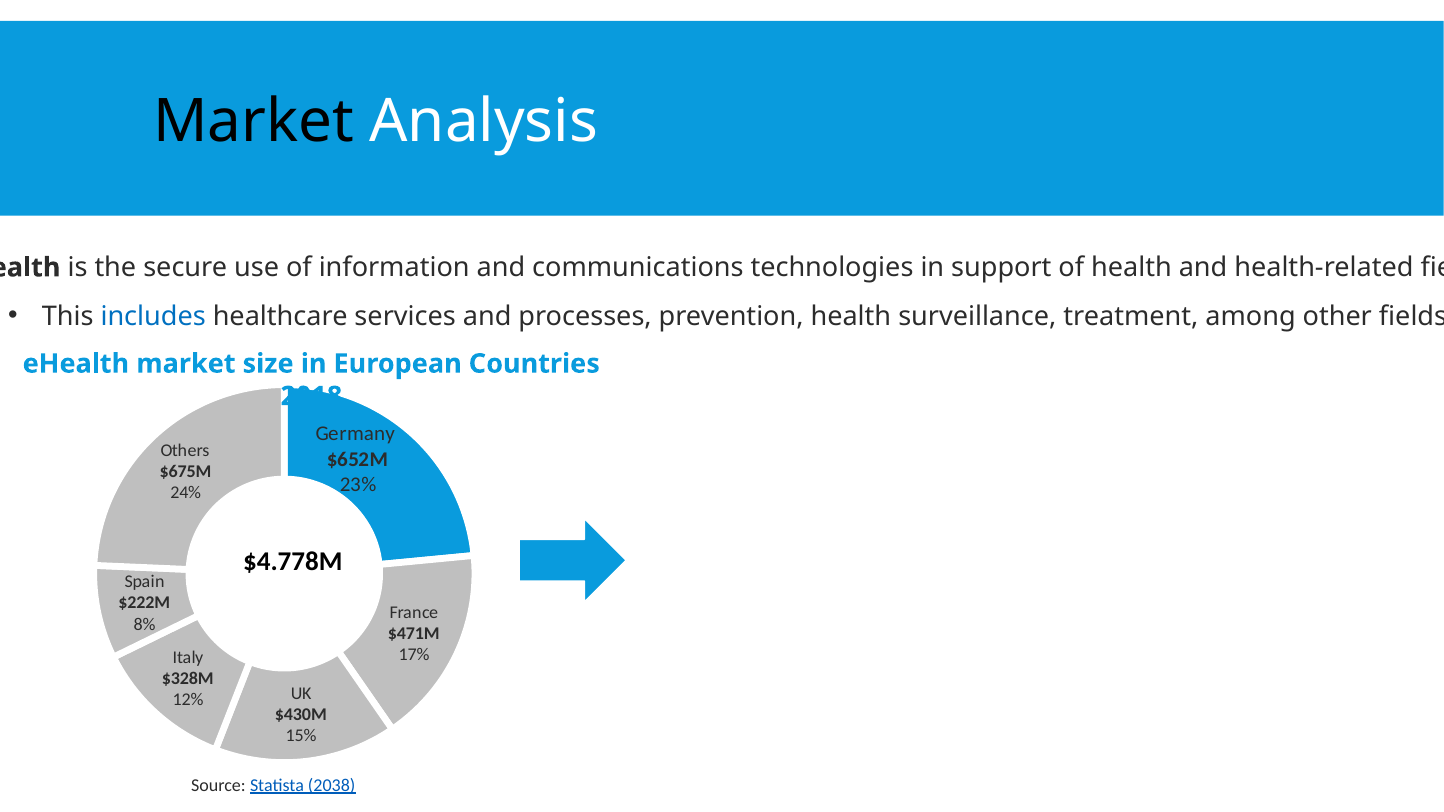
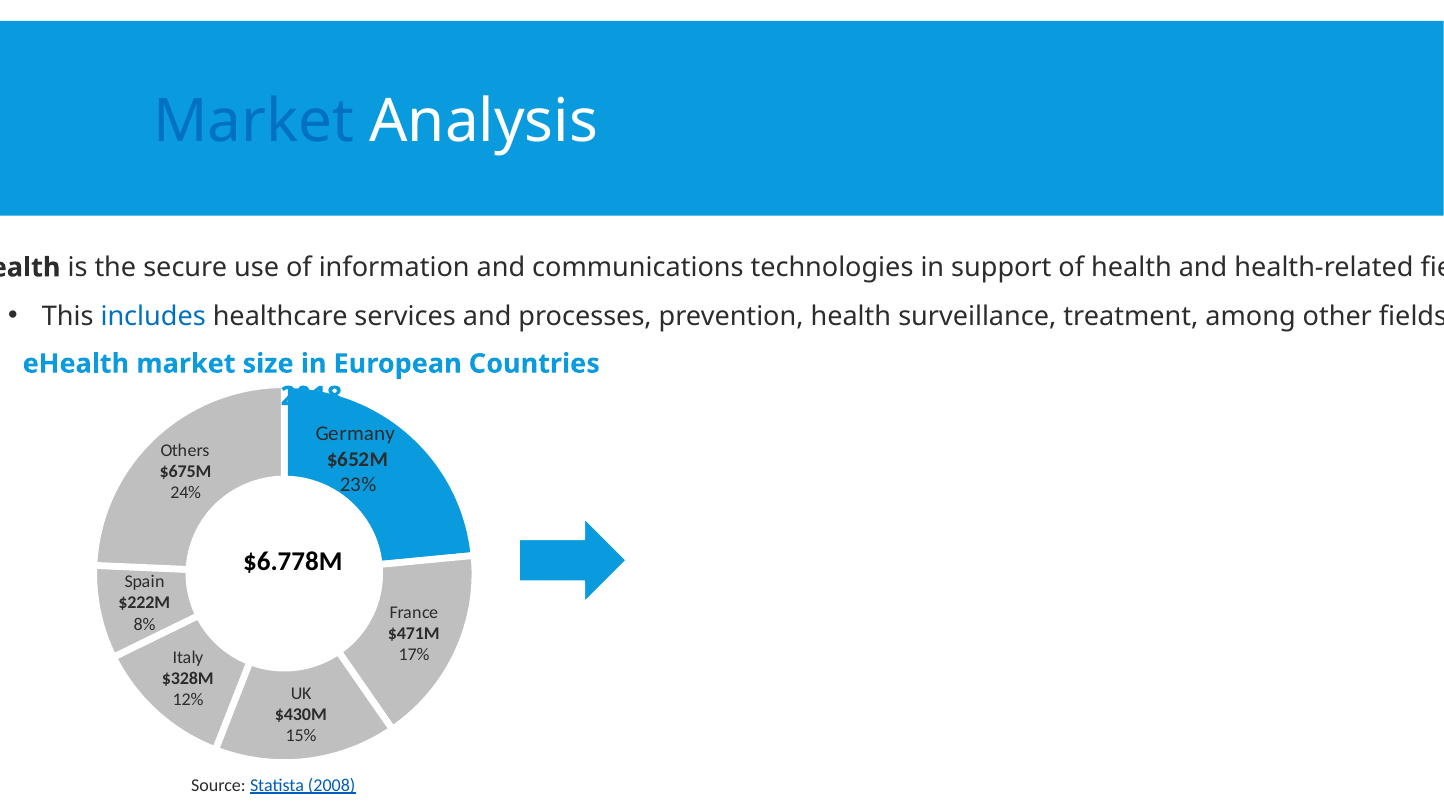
Market at (254, 121) colour: black -> blue
$4.778M: $4.778M -> $6.778M
2038: 2038 -> 2008
